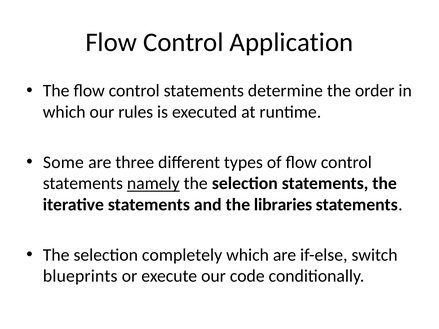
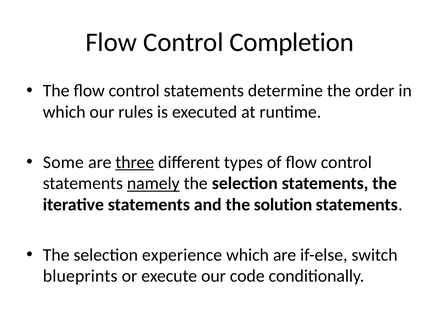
Application: Application -> Completion
three underline: none -> present
libraries: libraries -> solution
completely: completely -> experience
